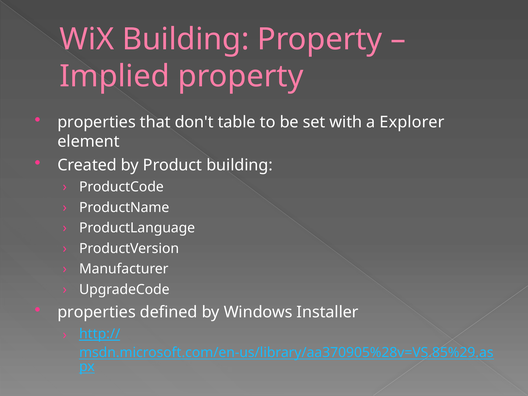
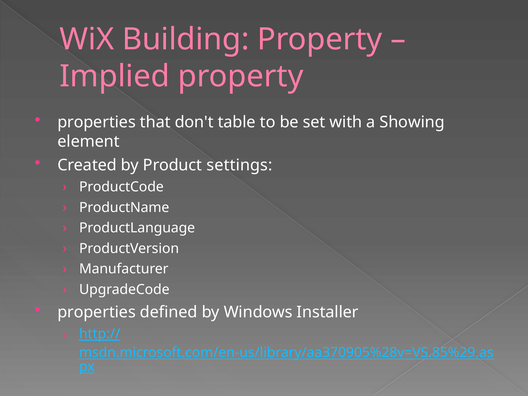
Explorer: Explorer -> Showing
Product building: building -> settings
